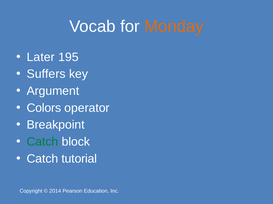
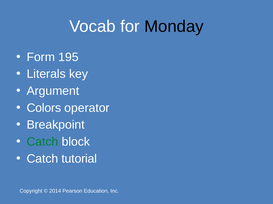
Monday colour: orange -> black
Later: Later -> Form
Suffers: Suffers -> Literals
